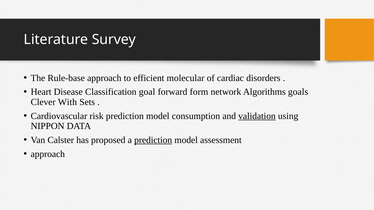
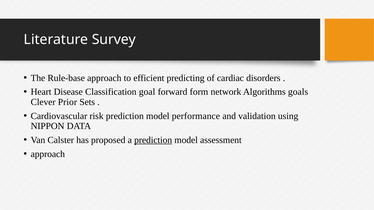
molecular: molecular -> predicting
With: With -> Prior
consumption: consumption -> performance
validation underline: present -> none
